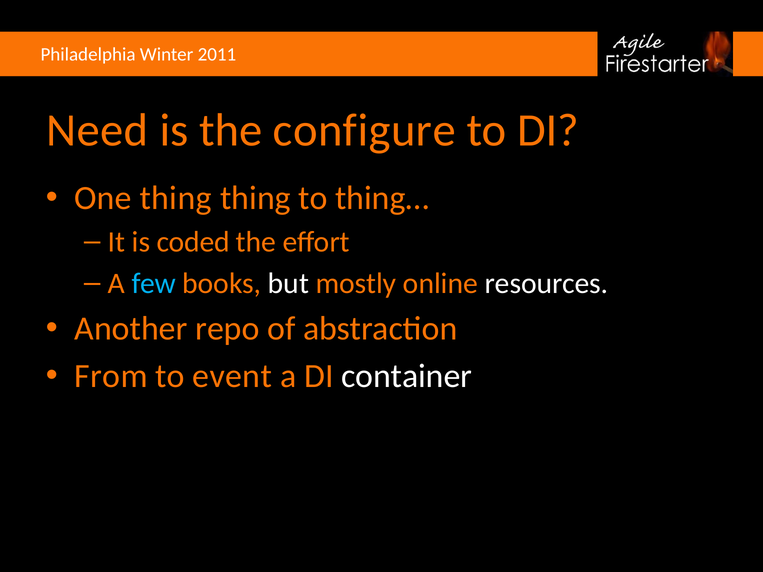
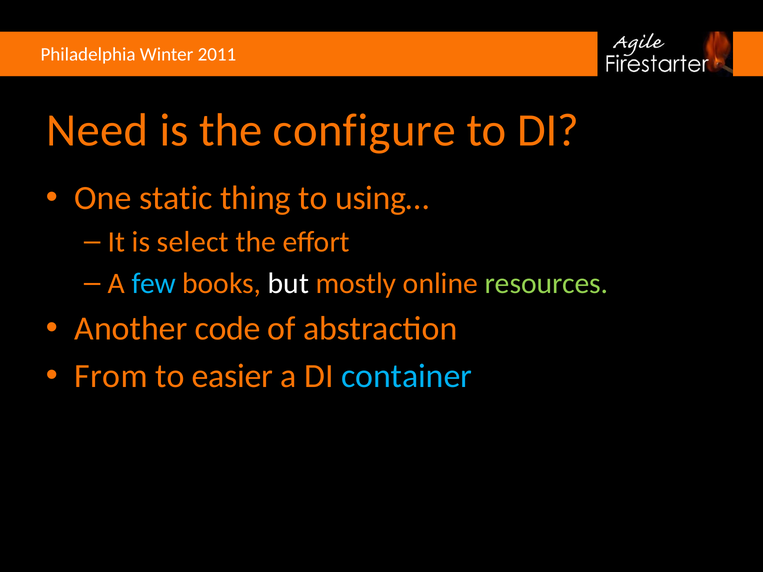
One thing: thing -> static
thing…: thing… -> using…
coded: coded -> select
resources colour: white -> light green
repo: repo -> code
event: event -> easier
container colour: white -> light blue
